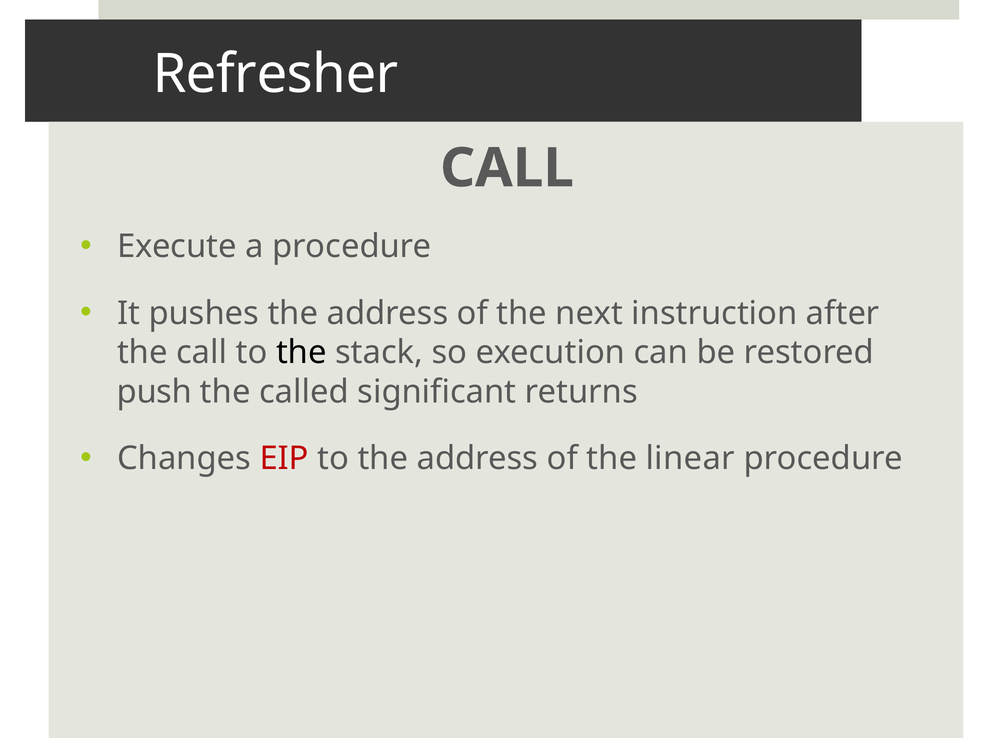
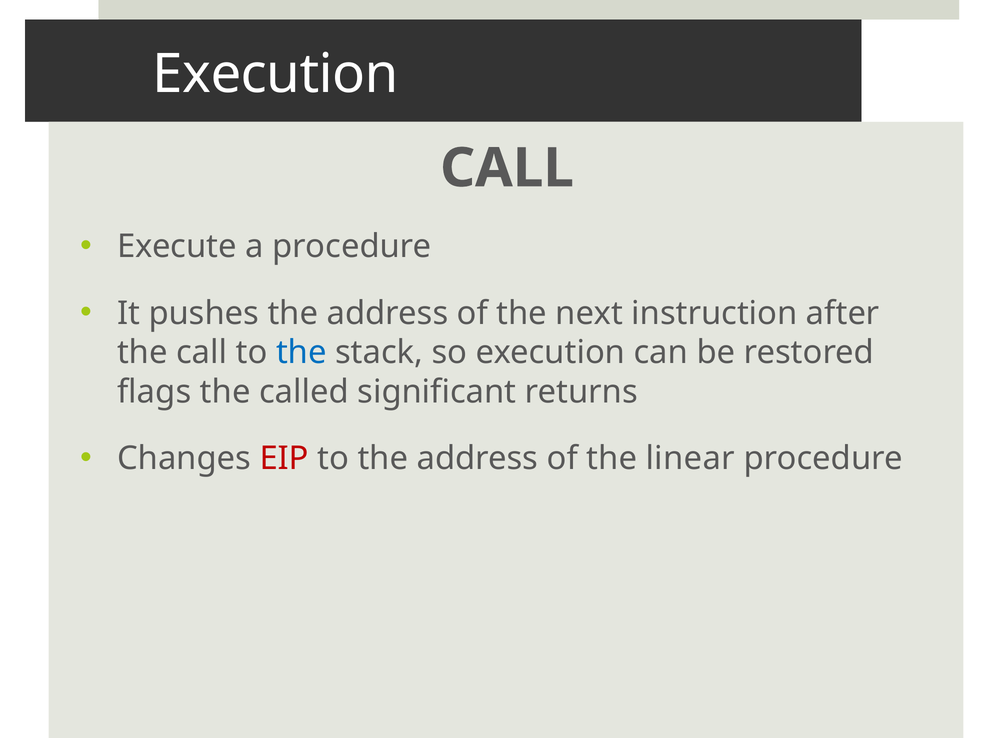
Refresher at (276, 74): Refresher -> Execution
the at (301, 353) colour: black -> blue
push: push -> flags
